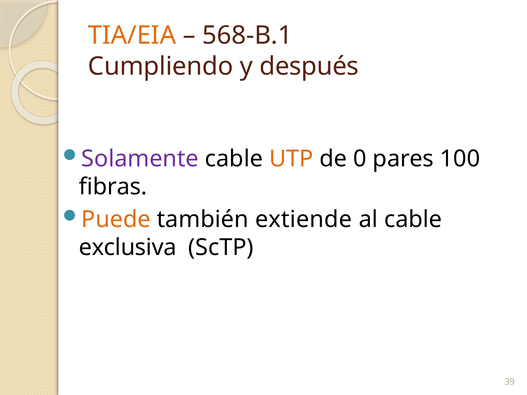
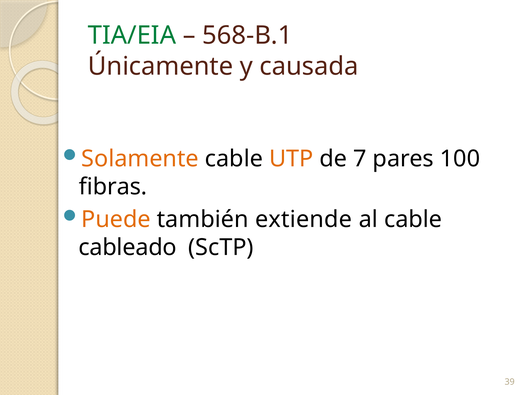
TIA/EIA colour: orange -> green
Cumpliendo: Cumpliendo -> Únicamente
después: después -> causada
Solamente colour: purple -> orange
0: 0 -> 7
exclusiva: exclusiva -> cableado
